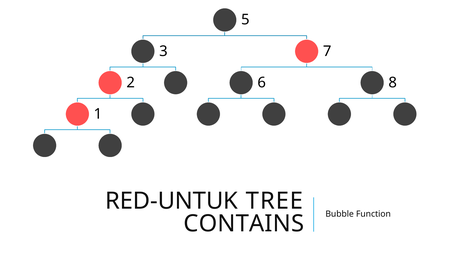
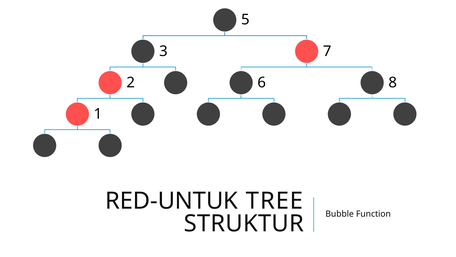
CONTAINS: CONTAINS -> STRUKTUR
